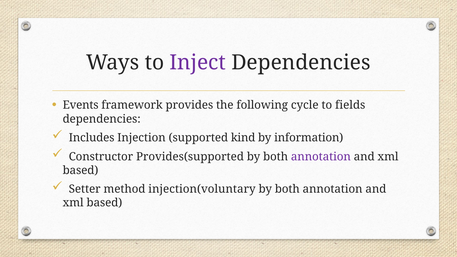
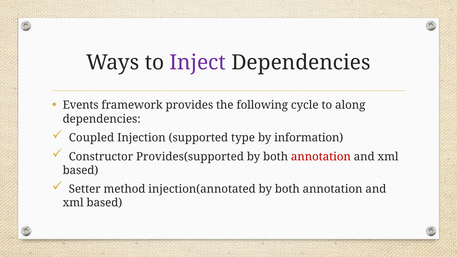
fields: fields -> along
Includes: Includes -> Coupled
kind: kind -> type
annotation at (321, 157) colour: purple -> red
injection(voluntary: injection(voluntary -> injection(annotated
